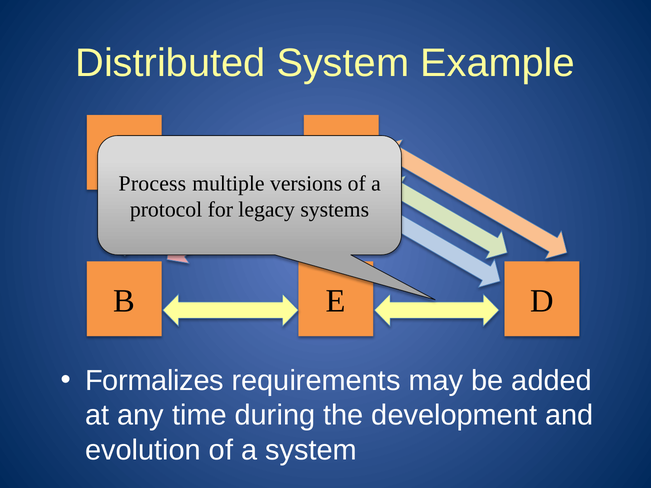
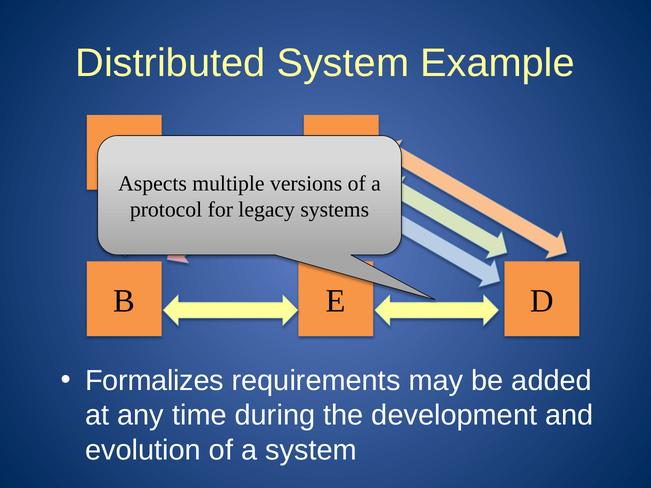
Process: Process -> Aspects
